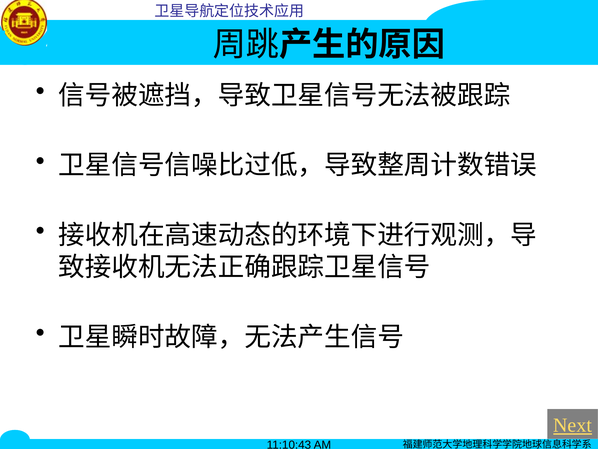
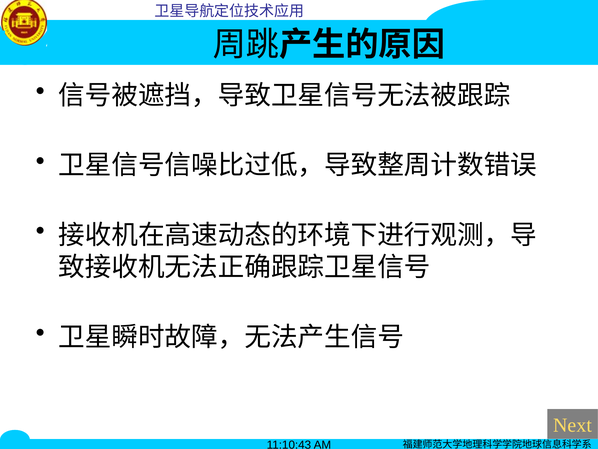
Next underline: present -> none
